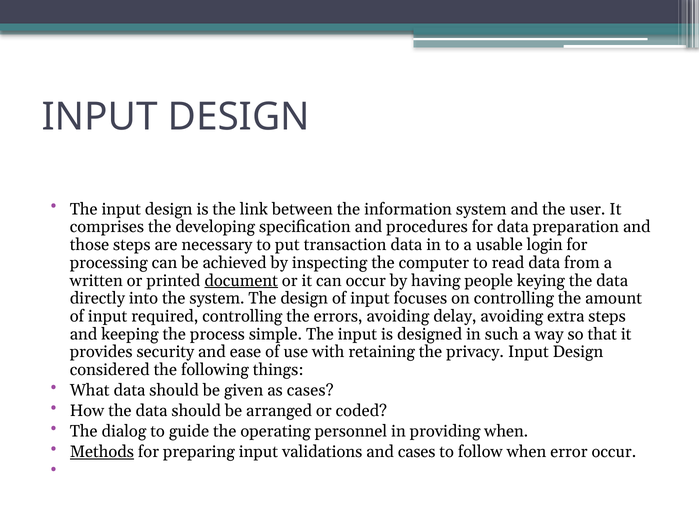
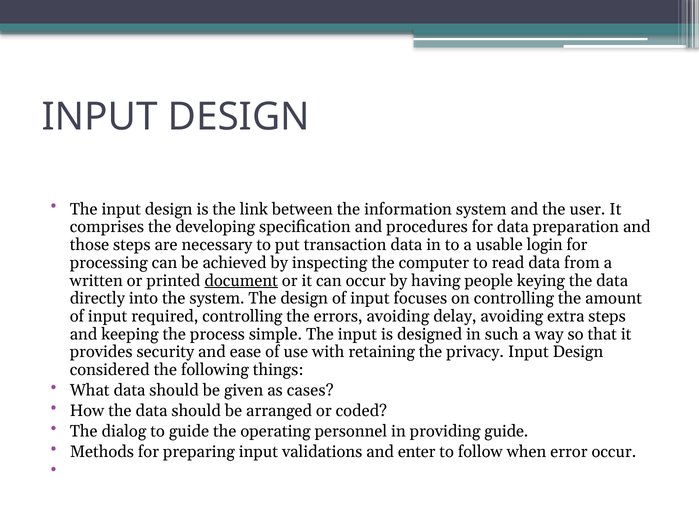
providing when: when -> guide
Methods underline: present -> none
and cases: cases -> enter
